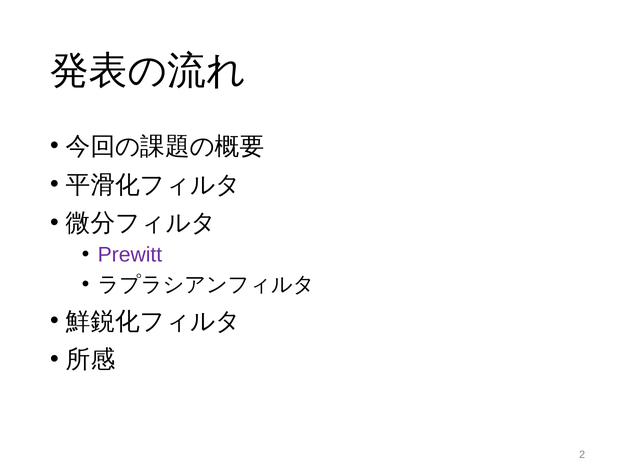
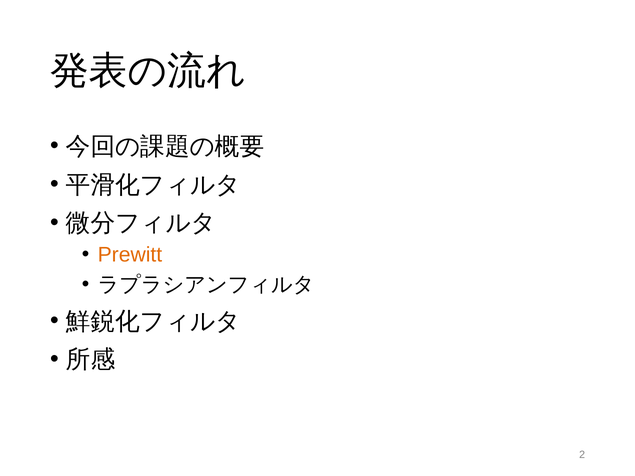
Prewitt colour: purple -> orange
